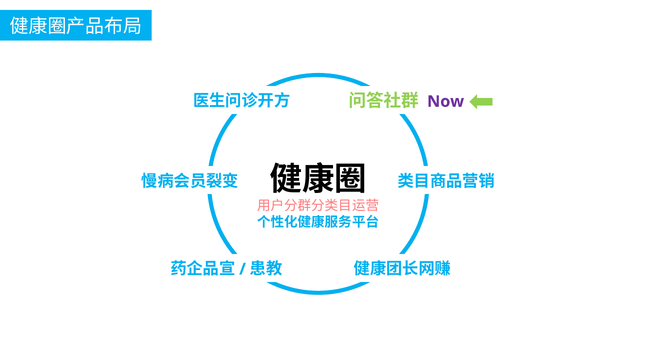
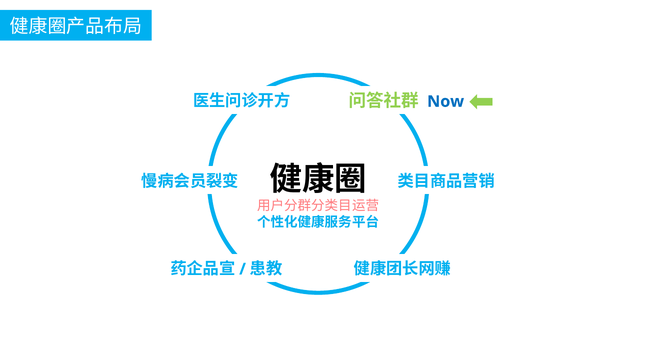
Now colour: purple -> blue
